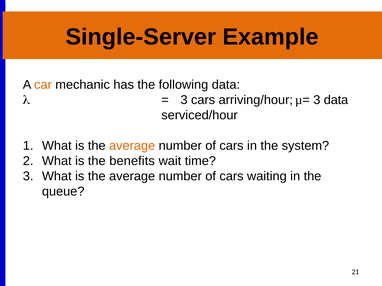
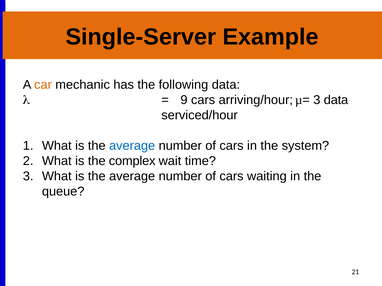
3 at (184, 100): 3 -> 9
average at (132, 146) colour: orange -> blue
benefits: benefits -> complex
